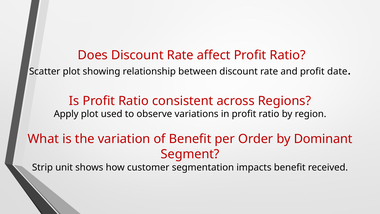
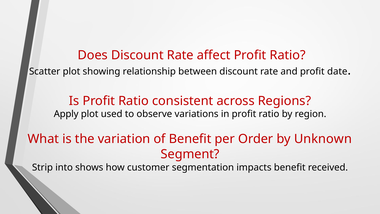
Dominant: Dominant -> Unknown
unit: unit -> into
